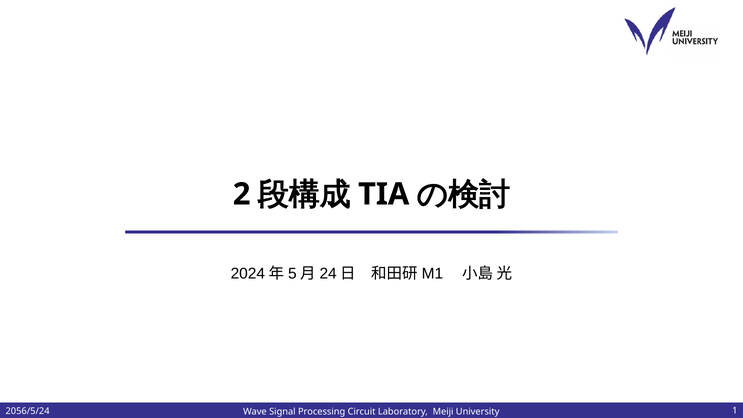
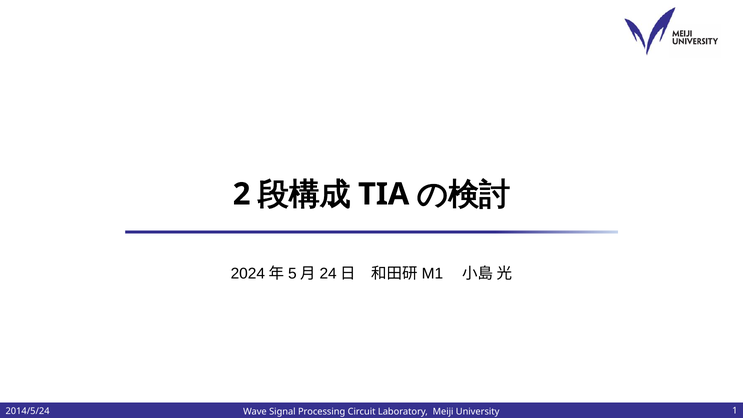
2056/5/24: 2056/5/24 -> 2014/5/24
